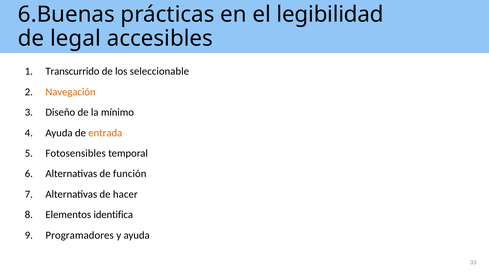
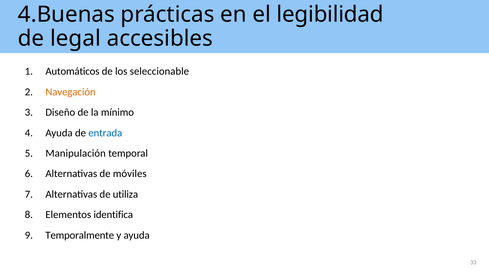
6.Buenas: 6.Buenas -> 4.Buenas
Transcurrido: Transcurrido -> Automáticos
entrada colour: orange -> blue
Fotosensibles: Fotosensibles -> Manipulación
función: función -> móviles
hacer: hacer -> utiliza
Programadores: Programadores -> Temporalmente
